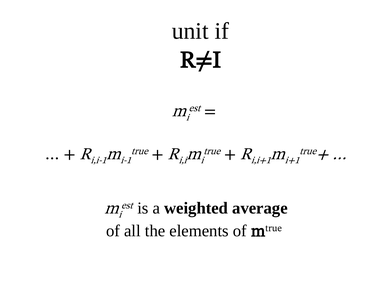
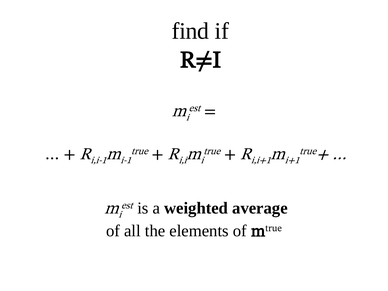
unit: unit -> find
